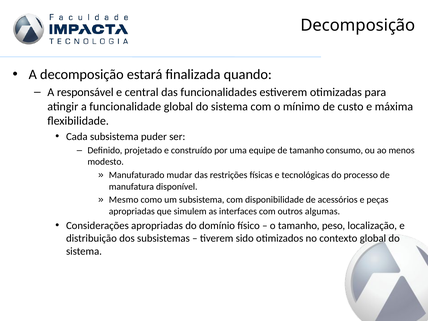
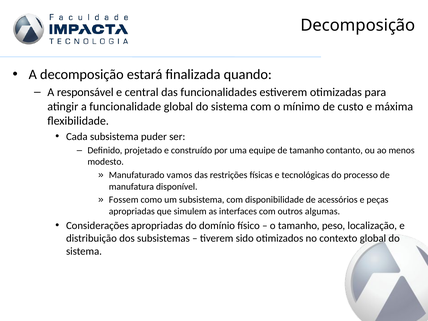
consumo: consumo -> contanto
mudar: mudar -> vamos
Mesmo: Mesmo -> Fossem
